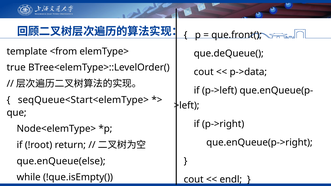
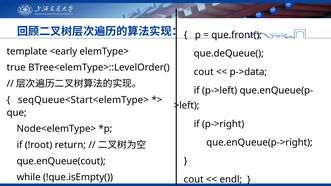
<from: <from -> <early
que.enQueue(else: que.enQueue(else -> que.enQueue(cout
